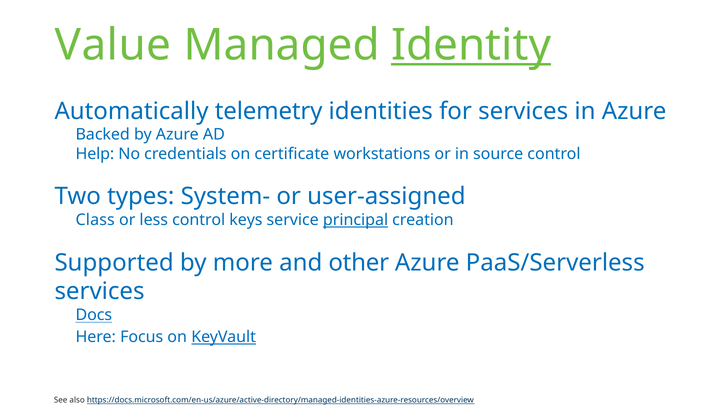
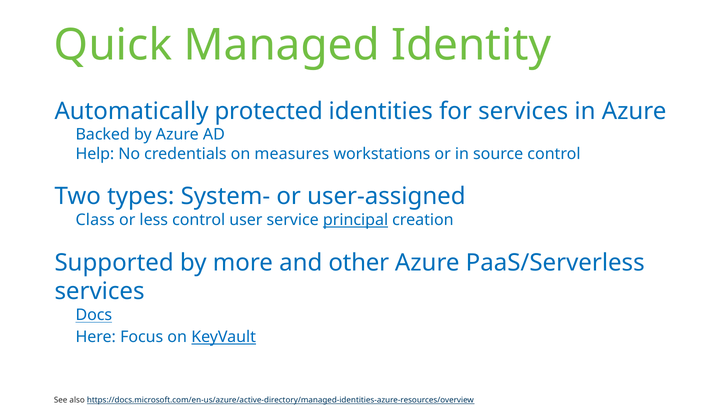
Value: Value -> Quick
Identity underline: present -> none
telemetry: telemetry -> protected
certificate: certificate -> measures
keys: keys -> user
